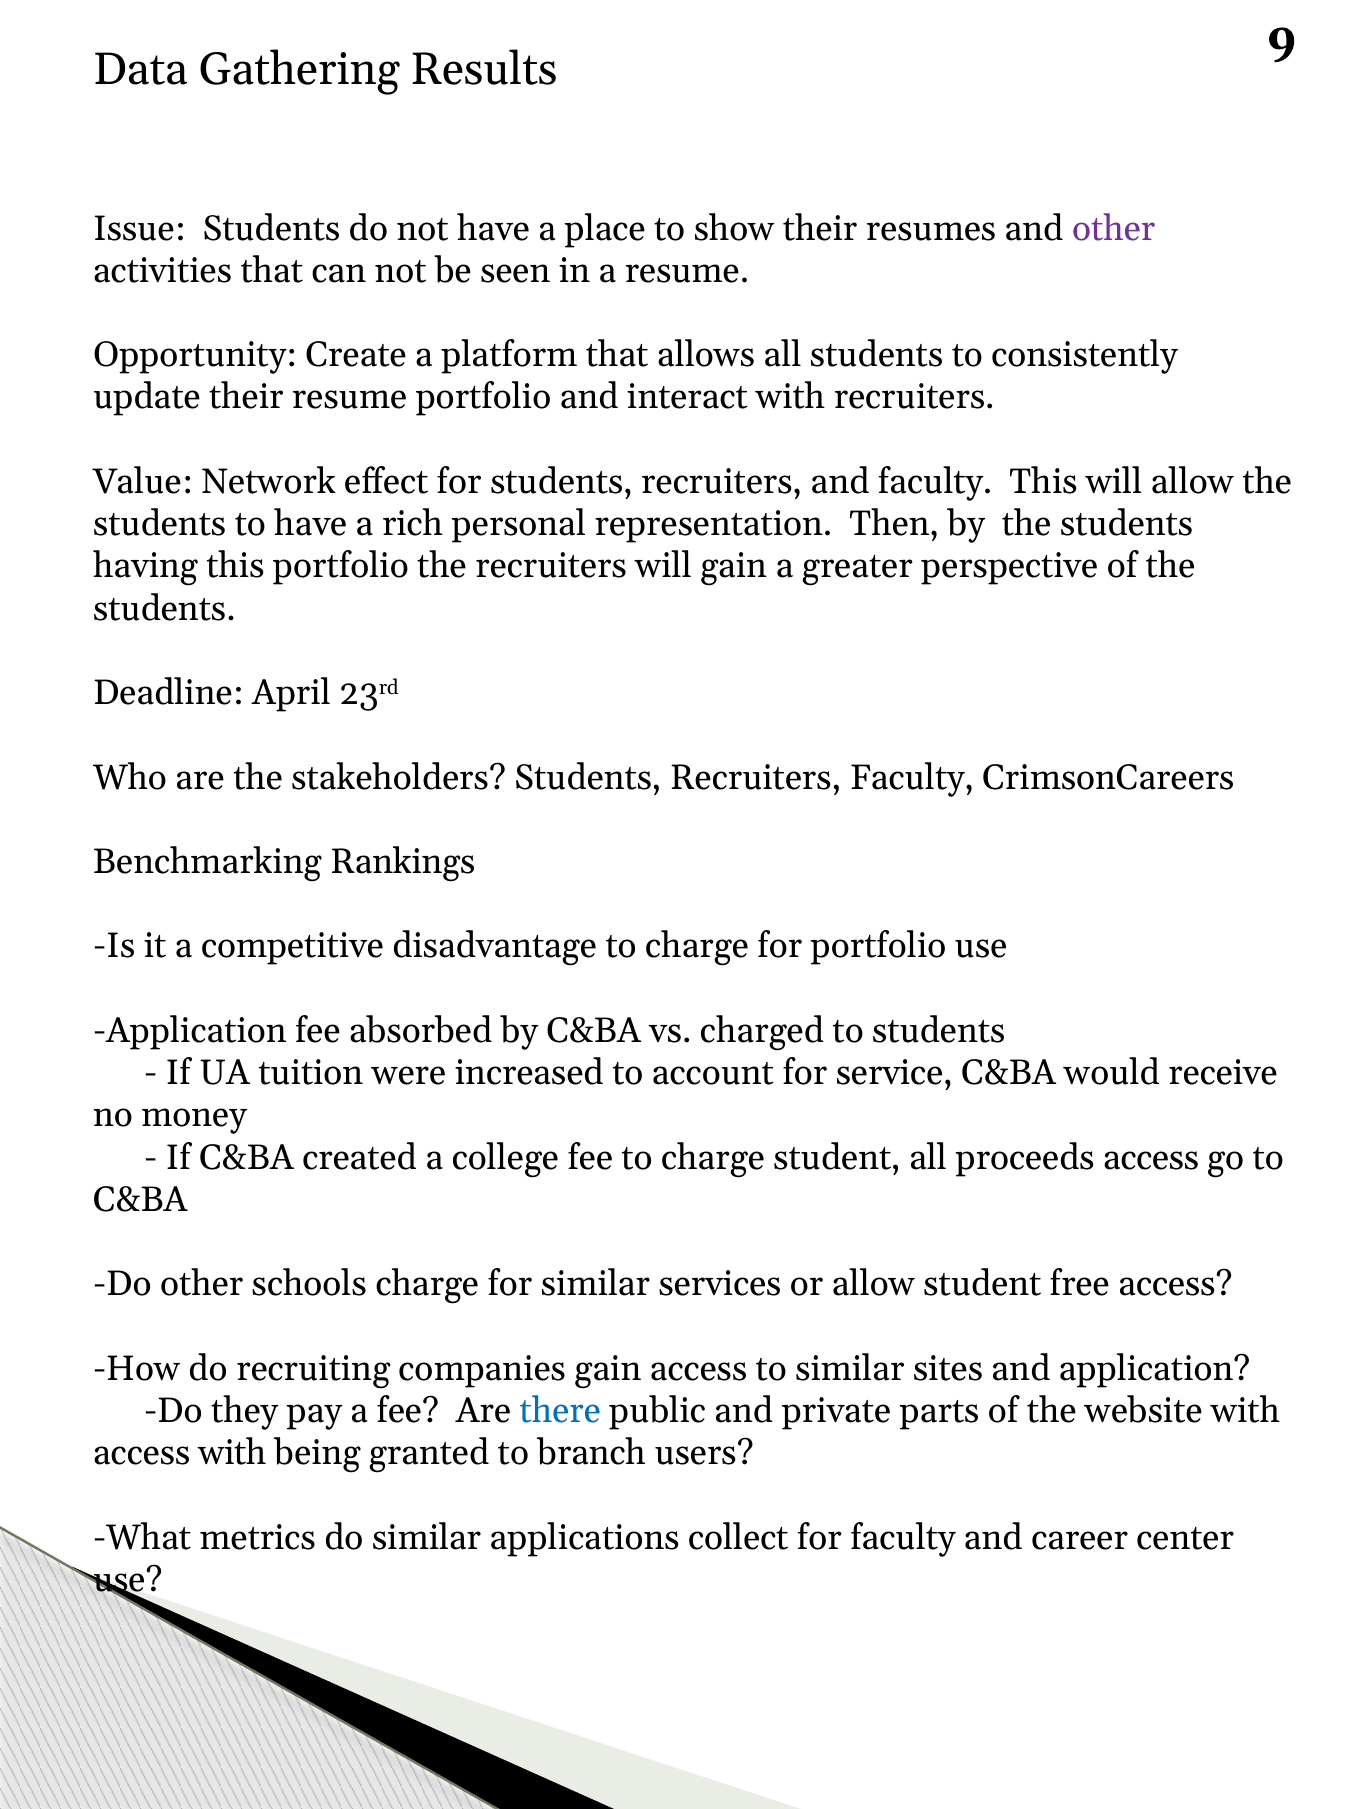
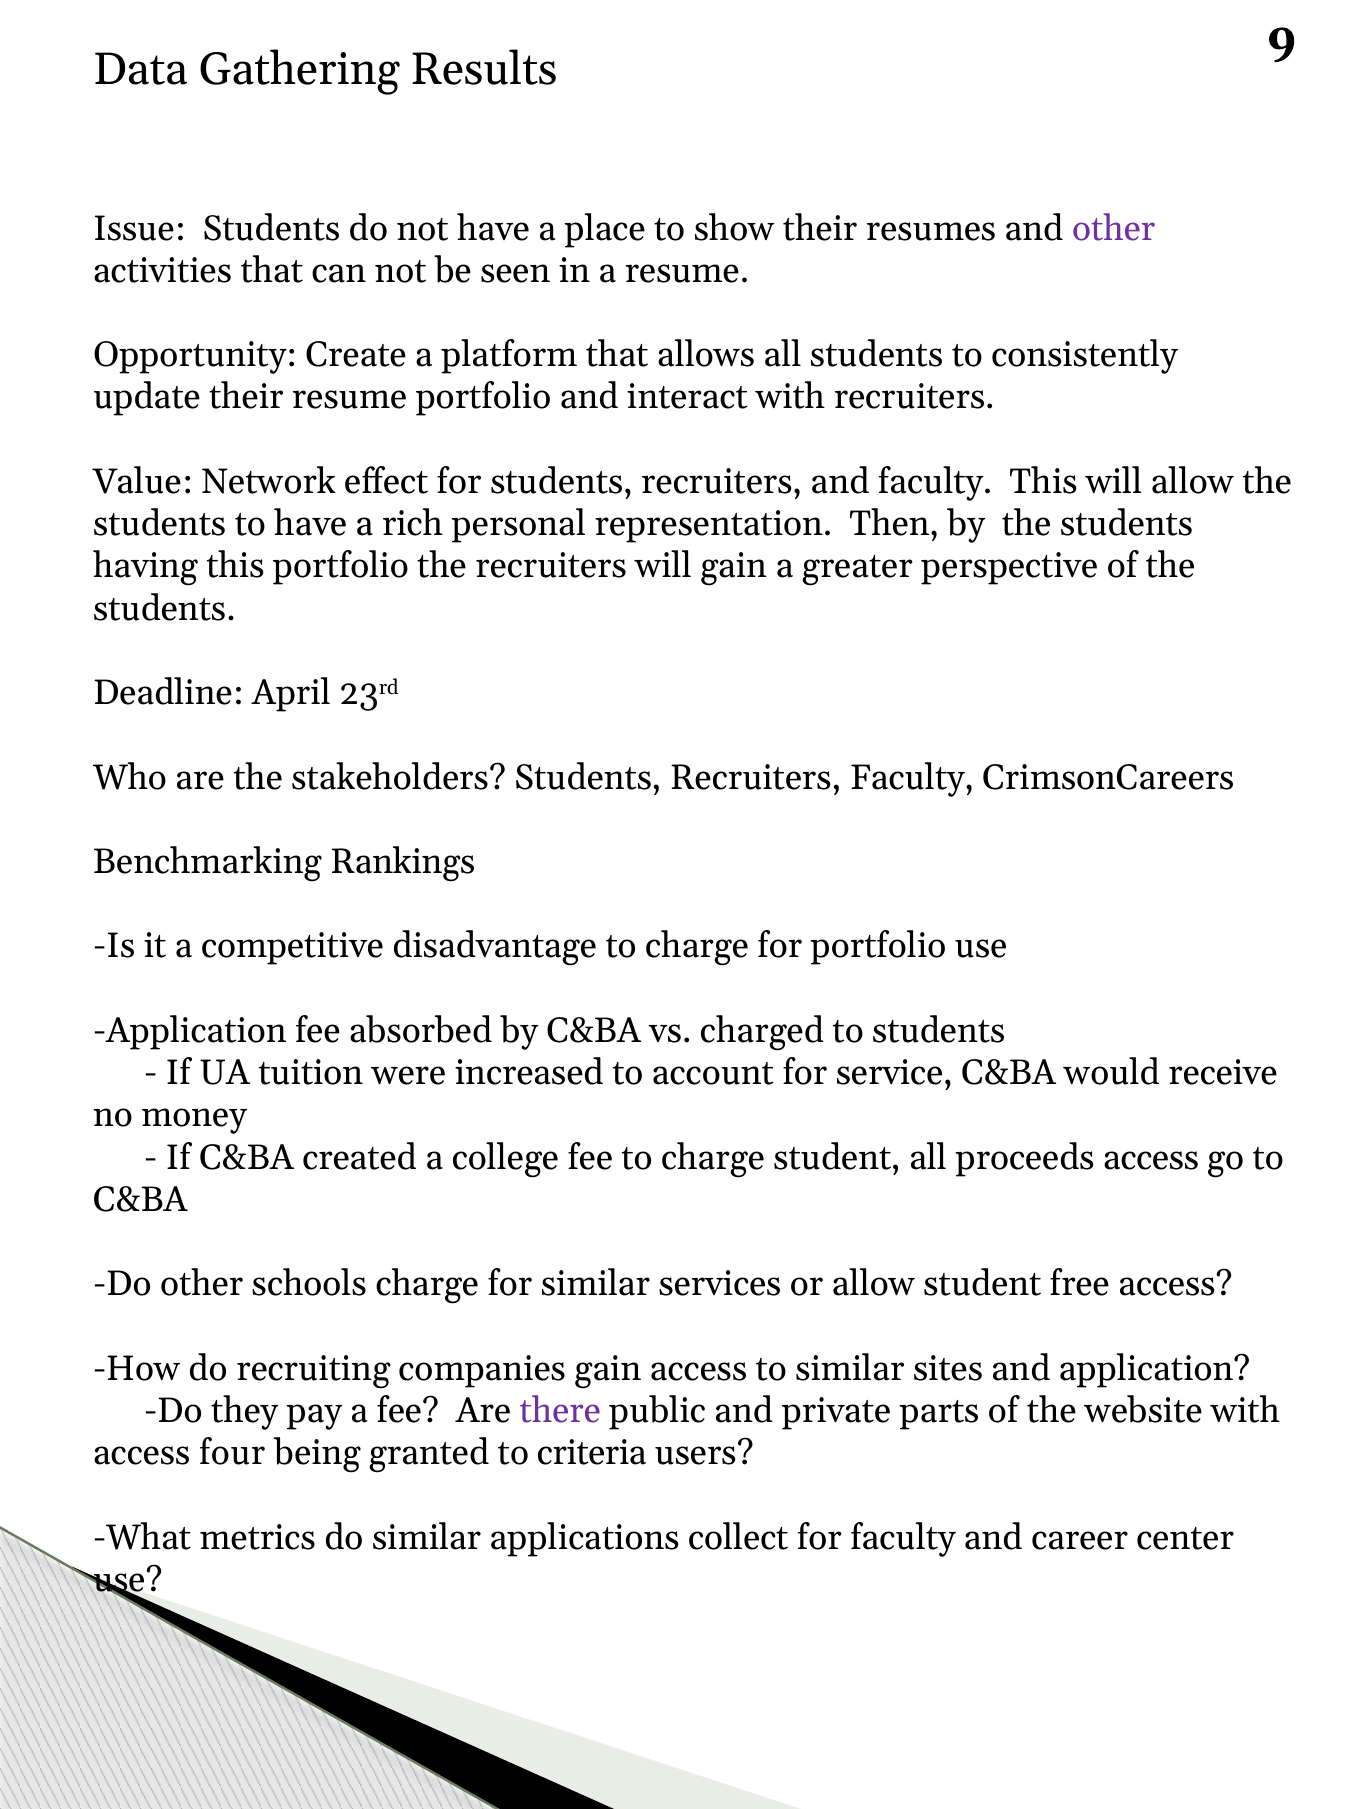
there colour: blue -> purple
access with: with -> four
branch: branch -> criteria
